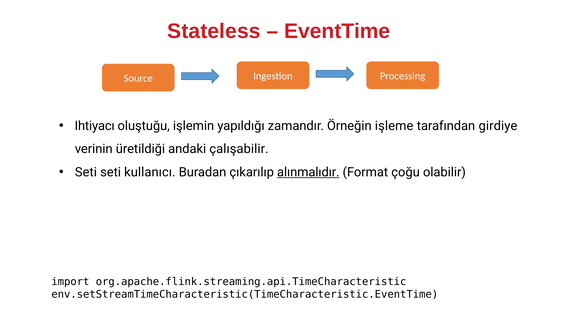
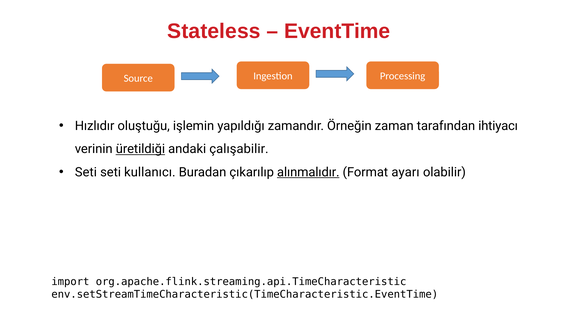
Ihtiyacı: Ihtiyacı -> Hızlıdır
işleme: işleme -> zaman
girdiye: girdiye -> ihtiyacı
üretildiği underline: none -> present
çoğu: çoğu -> ayarı
